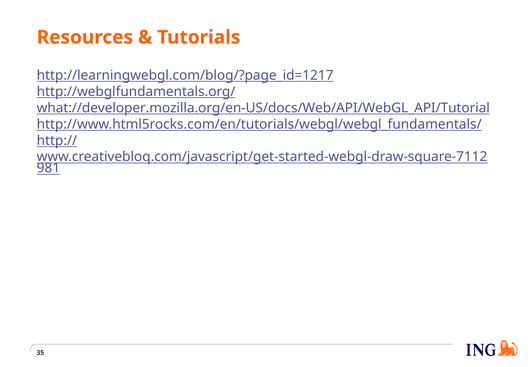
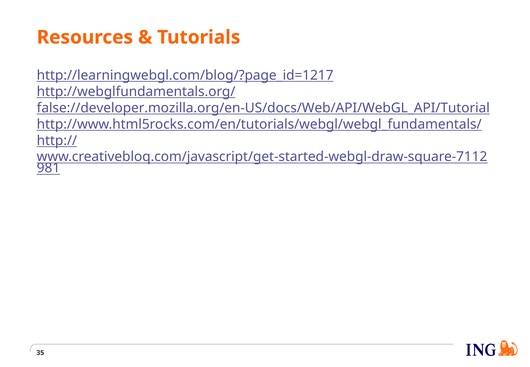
what://developer.mozilla.org/en-US/docs/Web/API/WebGL_API/Tutorial: what://developer.mozilla.org/en-US/docs/Web/API/WebGL_API/Tutorial -> false://developer.mozilla.org/en-US/docs/Web/API/WebGL_API/Tutorial
